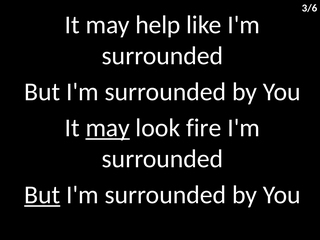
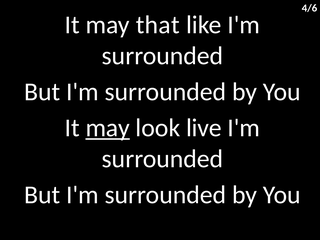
3/6: 3/6 -> 4/6
help: help -> that
fire: fire -> live
But at (42, 195) underline: present -> none
